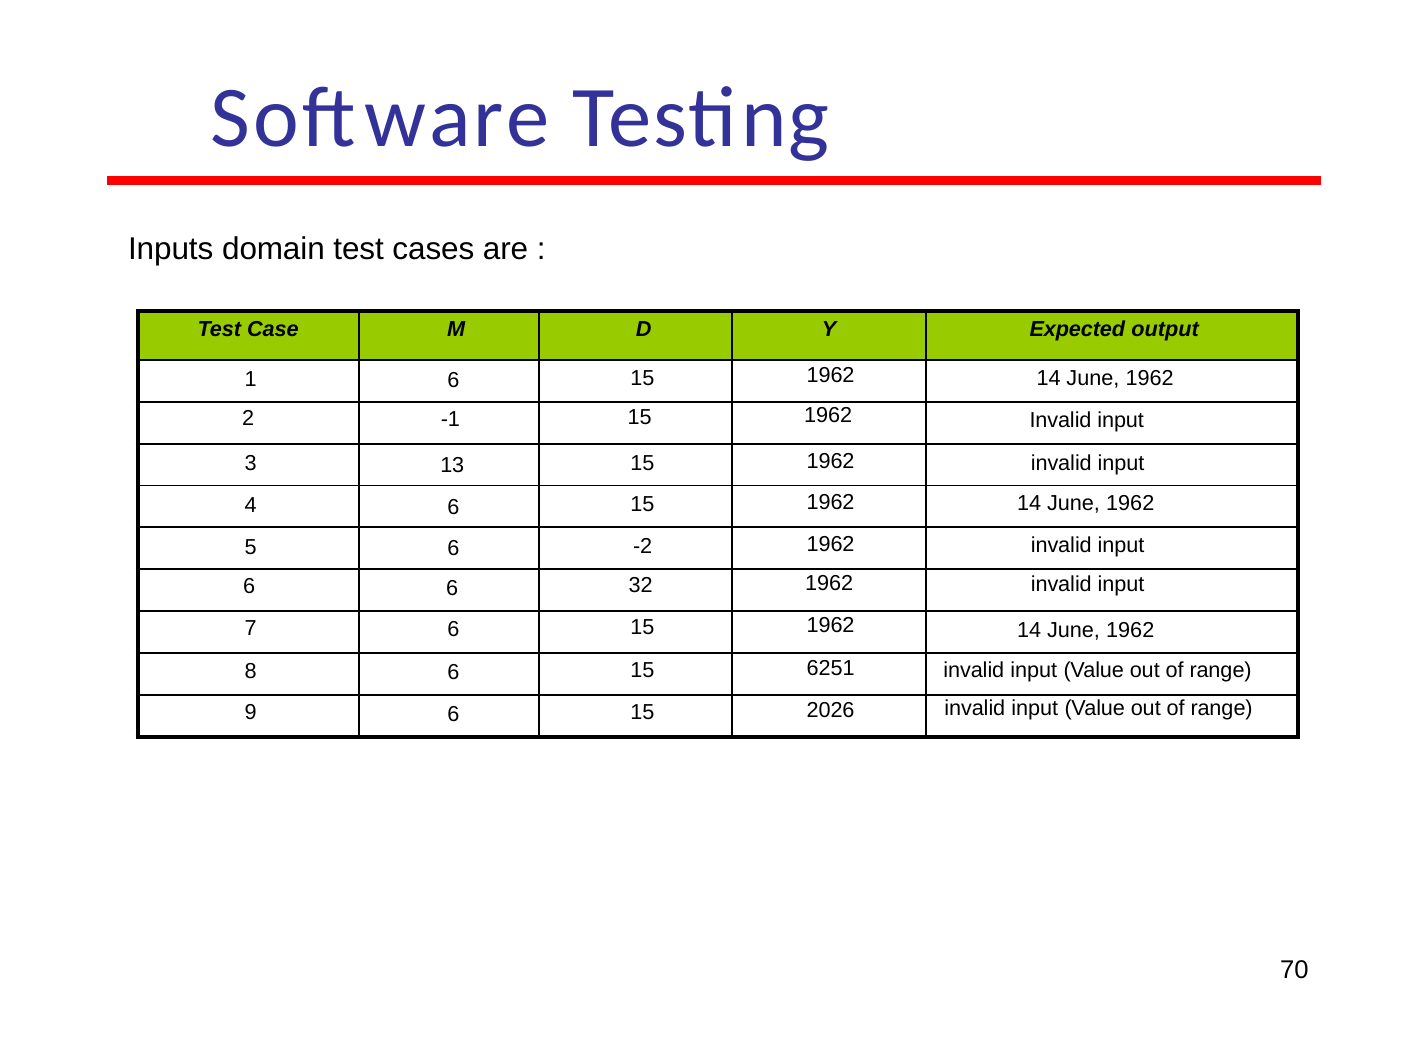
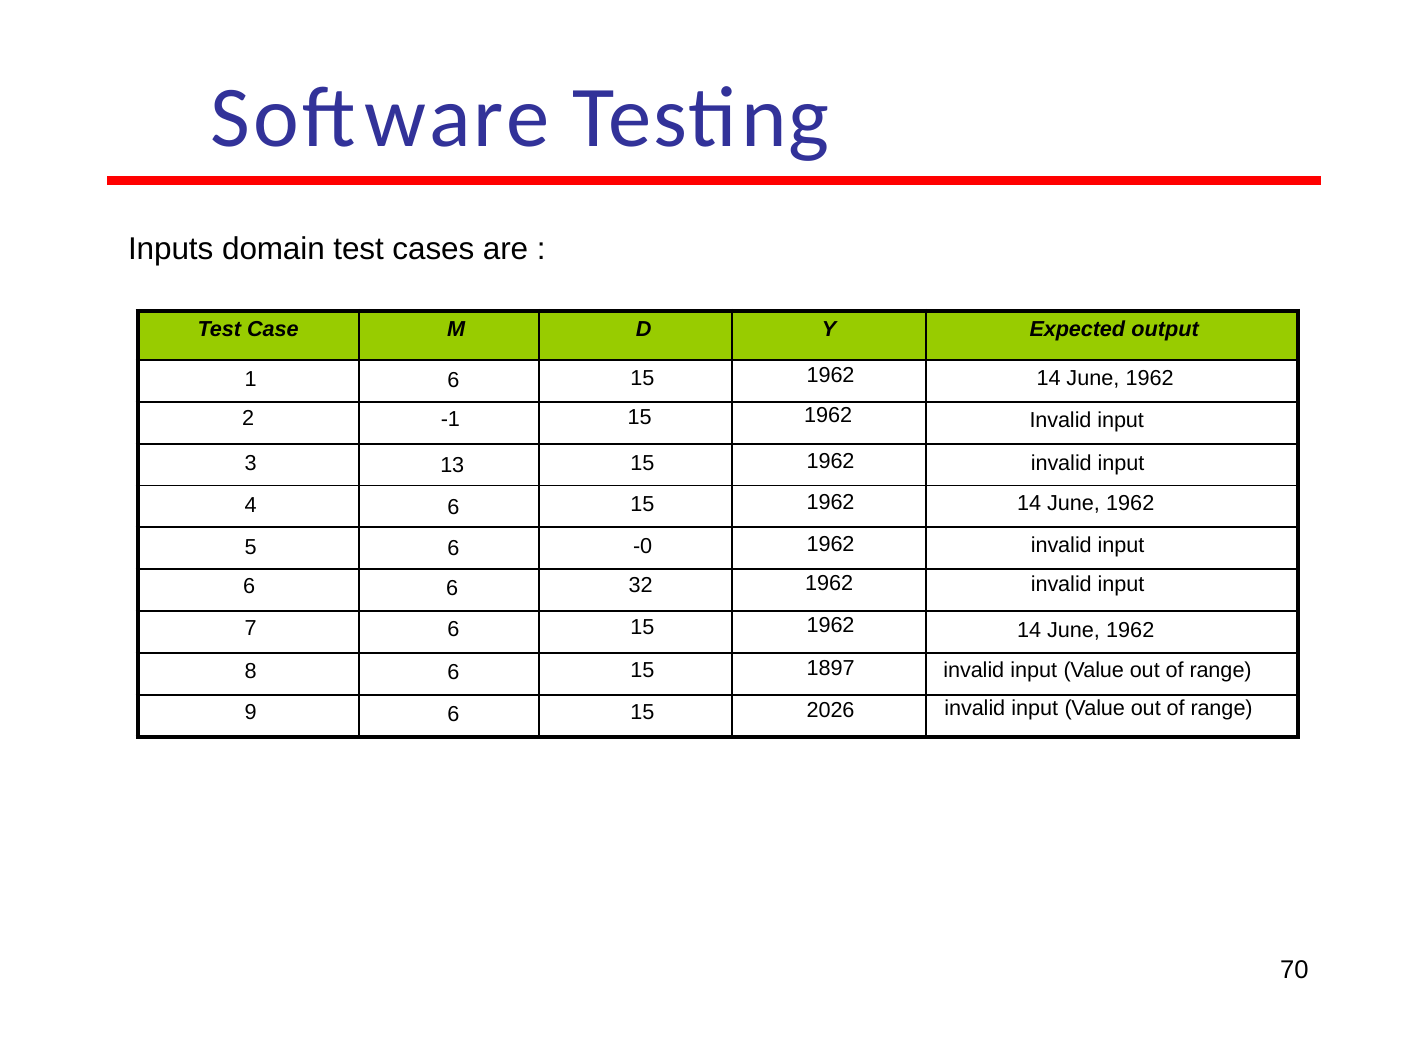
-2: -2 -> -0
6251: 6251 -> 1897
